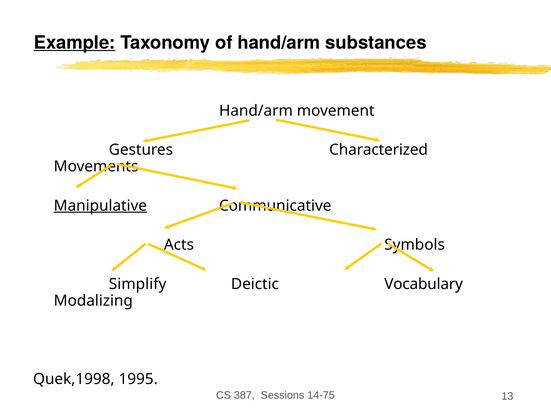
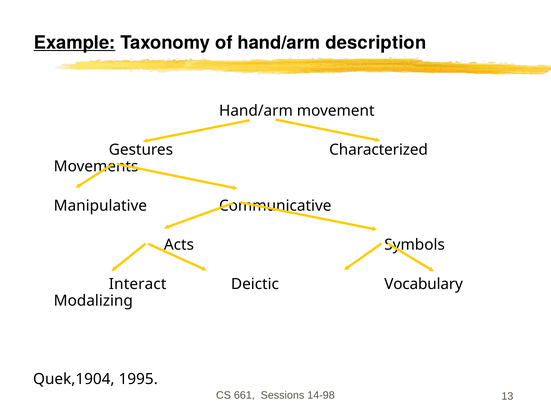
substances: substances -> description
Manipulative underline: present -> none
Simplify: Simplify -> Interact
Quek,1998: Quek,1998 -> Quek,1904
387: 387 -> 661
14-75: 14-75 -> 14-98
